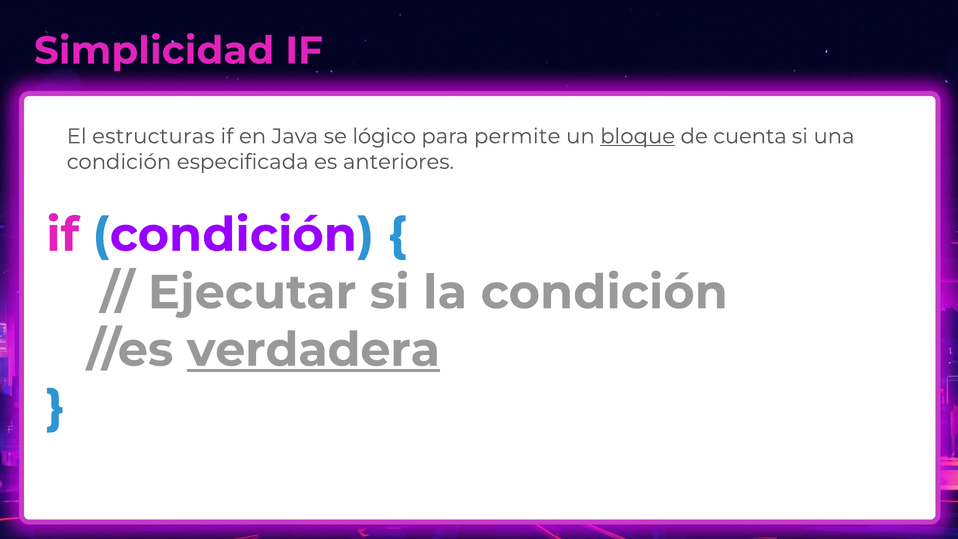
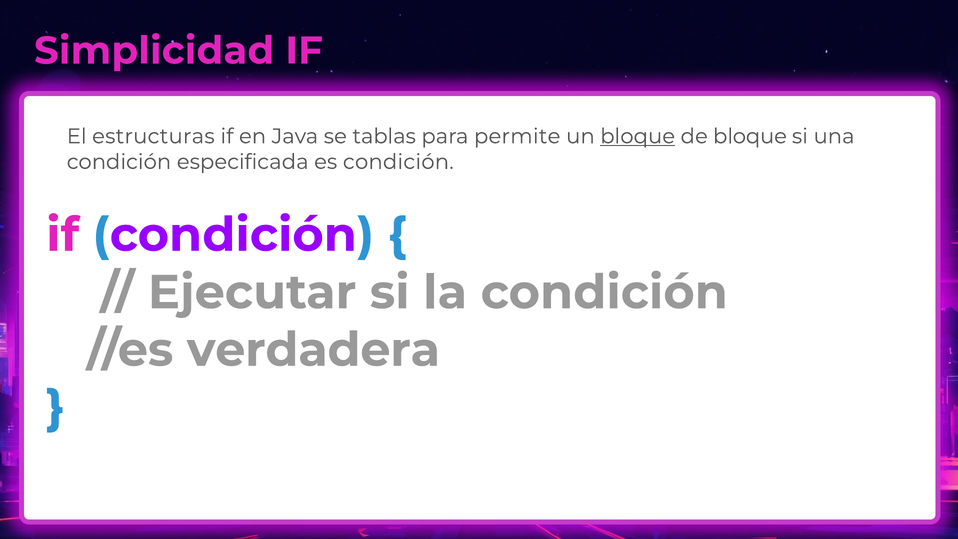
lógico: lógico -> tablas
de cuenta: cuenta -> bloque
es anteriores: anteriores -> condición
verdadera underline: present -> none
